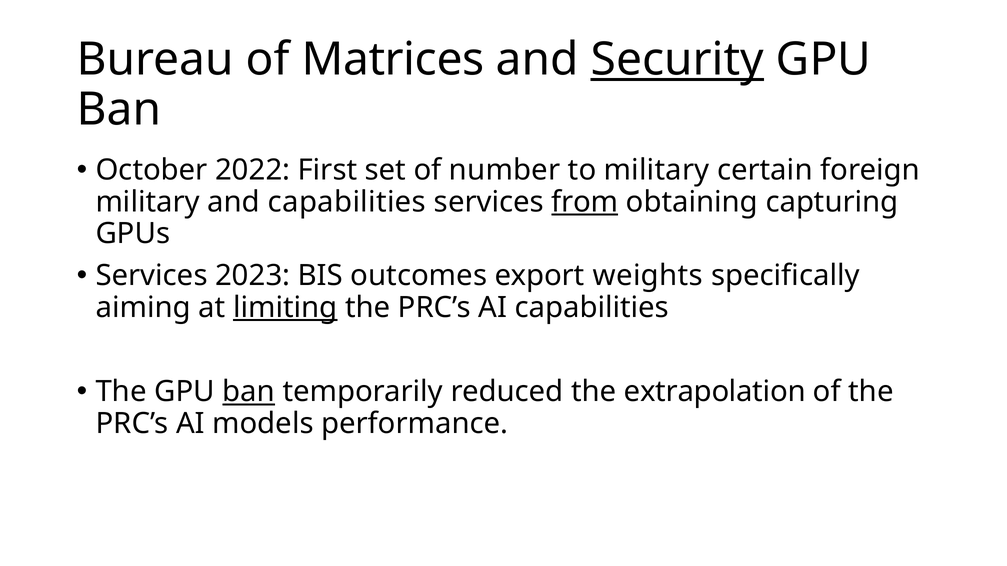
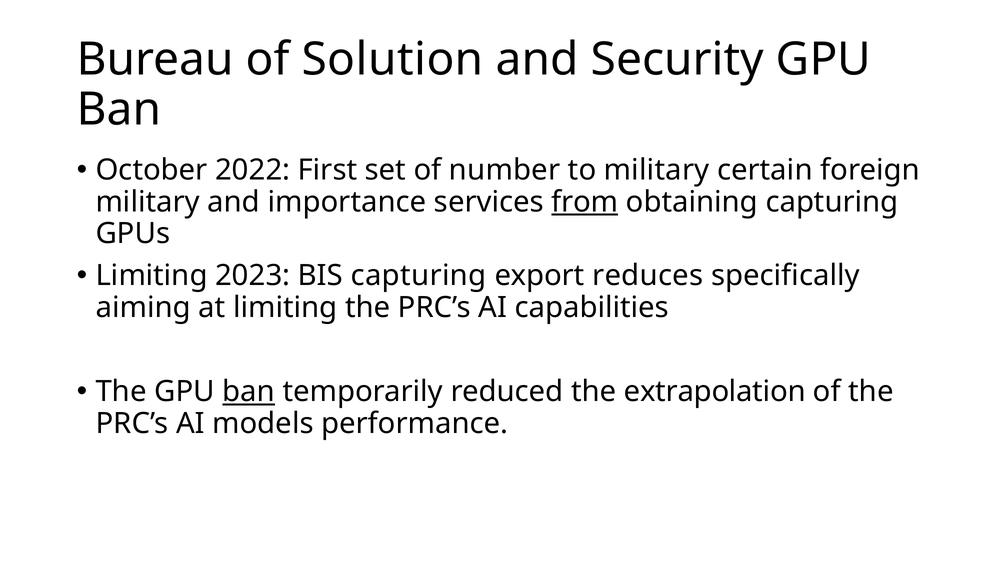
Matrices: Matrices -> Solution
Security underline: present -> none
and capabilities: capabilities -> importance
Services at (152, 276): Services -> Limiting
BIS outcomes: outcomes -> capturing
weights: weights -> reduces
limiting at (285, 308) underline: present -> none
